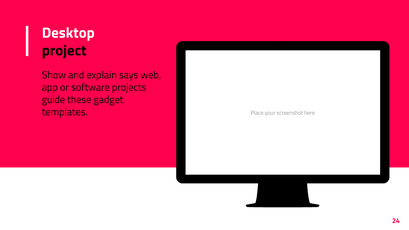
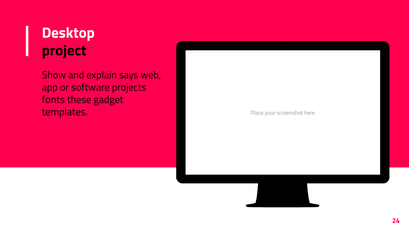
guide: guide -> fonts
